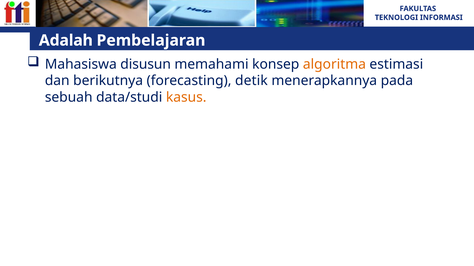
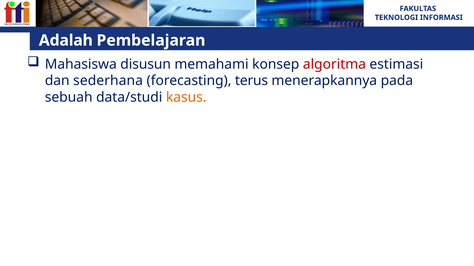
algoritma colour: orange -> red
berikutnya: berikutnya -> sederhana
detik: detik -> terus
